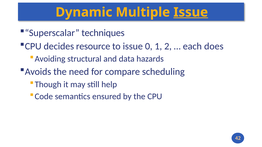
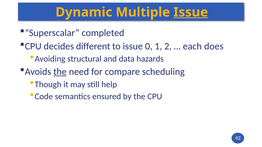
techniques: techniques -> completed
resource: resource -> different
the at (60, 72) underline: none -> present
